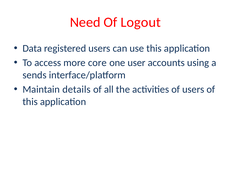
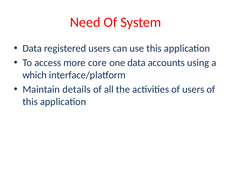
Logout: Logout -> System
one user: user -> data
sends: sends -> which
